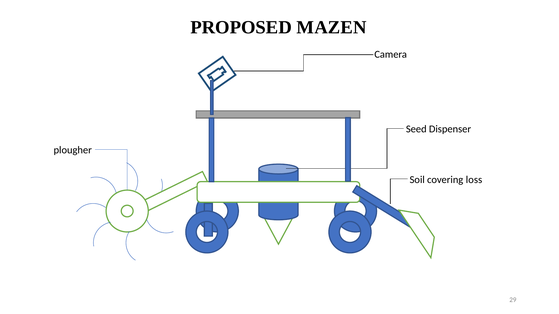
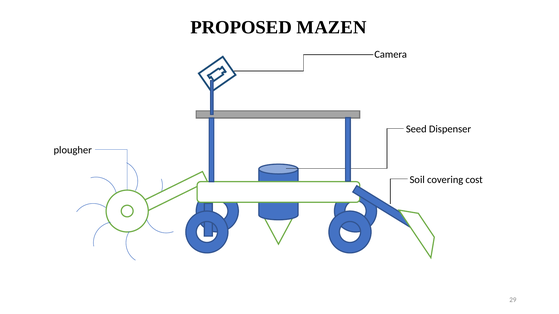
loss: loss -> cost
